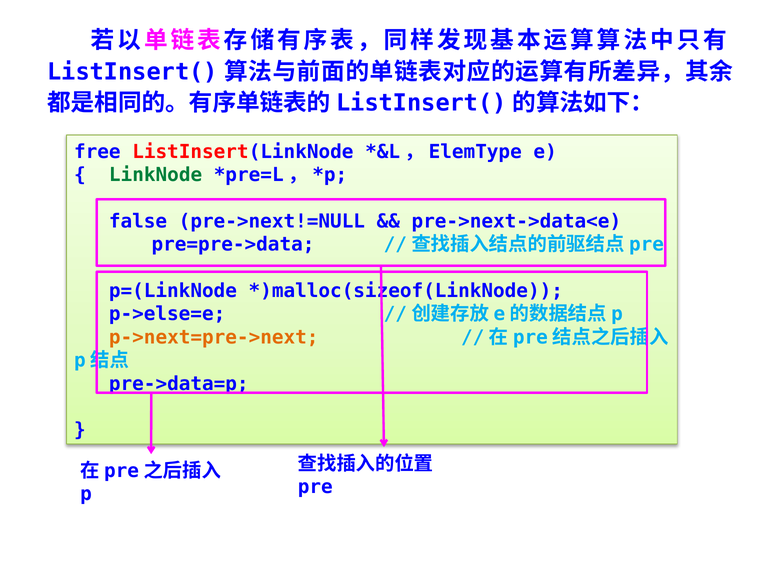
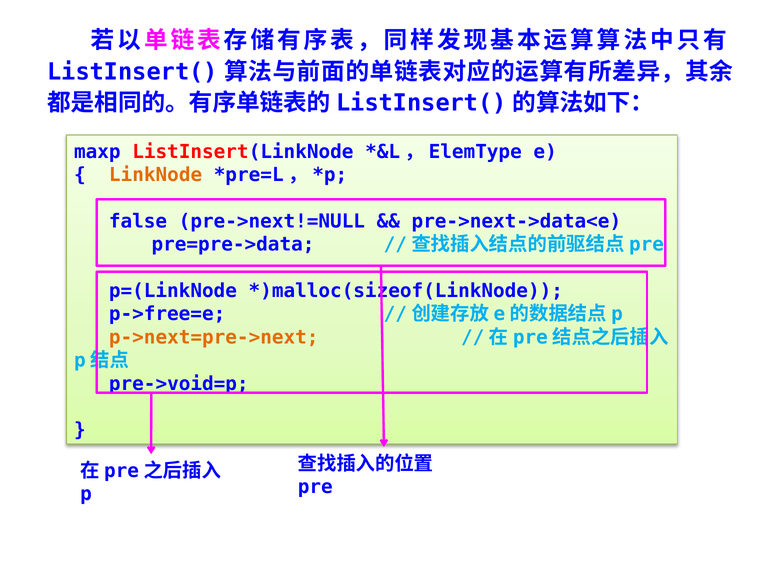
free: free -> maxp
LinkNode colour: green -> orange
p->else=e: p->else=e -> p->free=e
pre->data=p: pre->data=p -> pre->void=p
